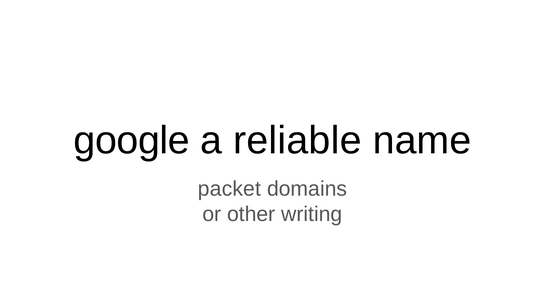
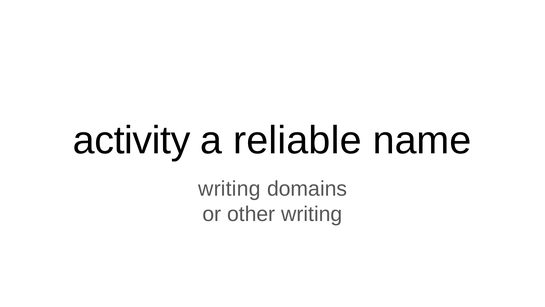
google: google -> activity
packet at (229, 189): packet -> writing
